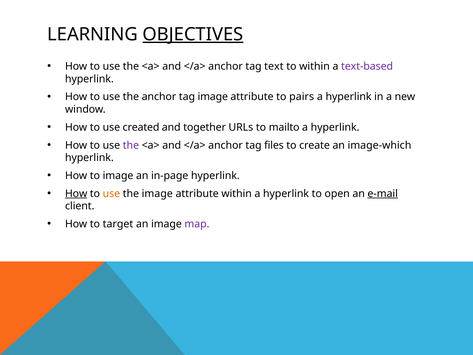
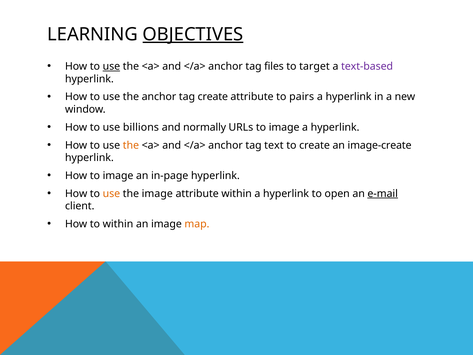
use at (111, 66) underline: none -> present
text: text -> files
to within: within -> target
tag image: image -> create
created: created -> billions
together: together -> normally
URLs to mailto: mailto -> image
the at (131, 145) colour: purple -> orange
files: files -> text
image-which: image-which -> image-create
How at (76, 193) underline: present -> none
to target: target -> within
map colour: purple -> orange
